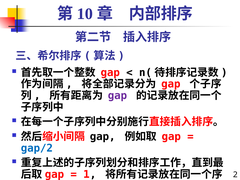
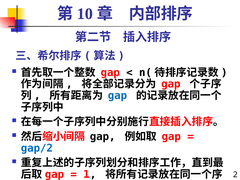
gap at (118, 96) colour: purple -> blue
